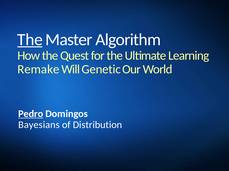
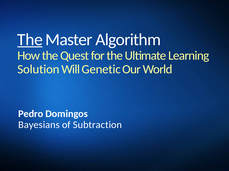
Remake: Remake -> Solution
Pedro underline: present -> none
Distribution: Distribution -> Subtraction
